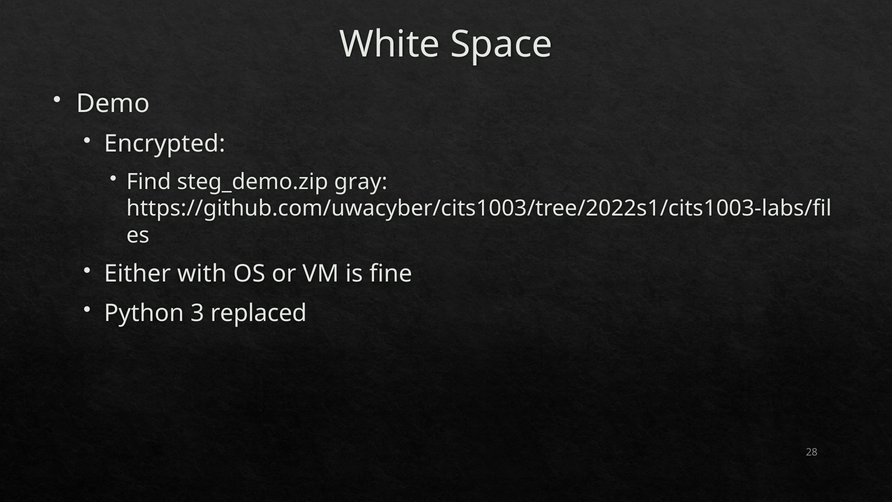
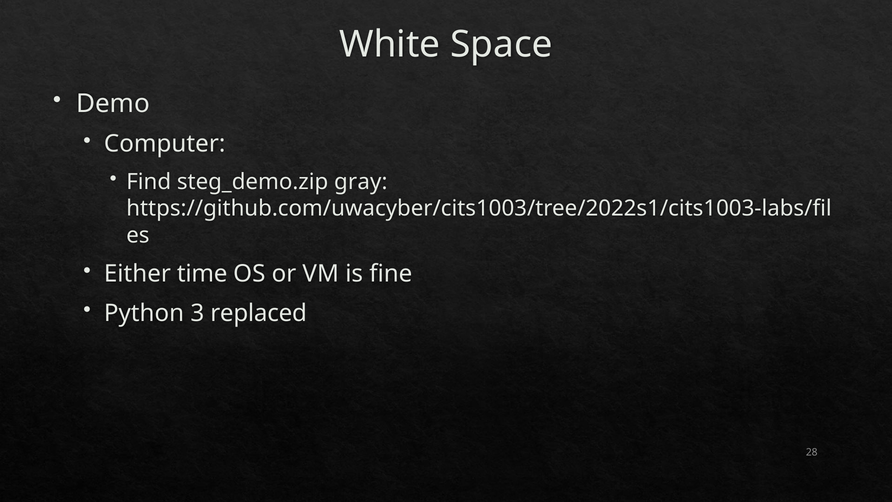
Encrypted: Encrypted -> Computer
with: with -> time
